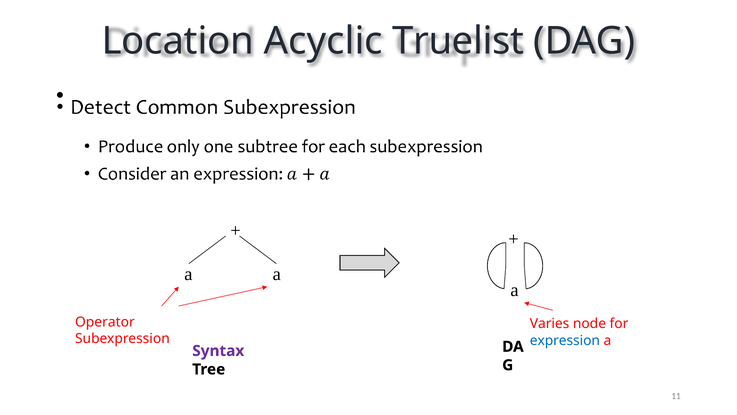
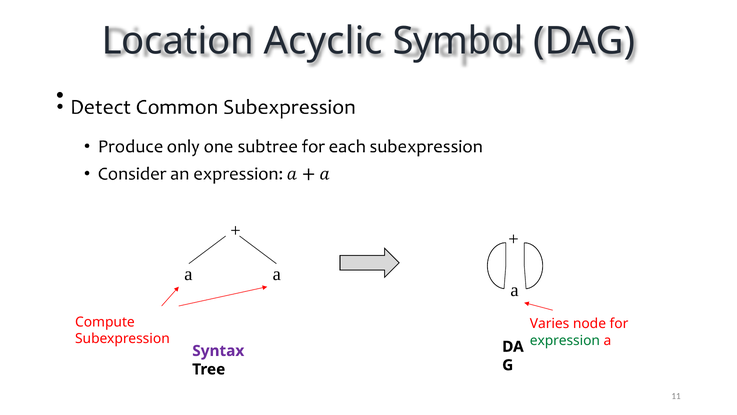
Truelist: Truelist -> Symbol
Operator: Operator -> Compute
expression colour: blue -> green
